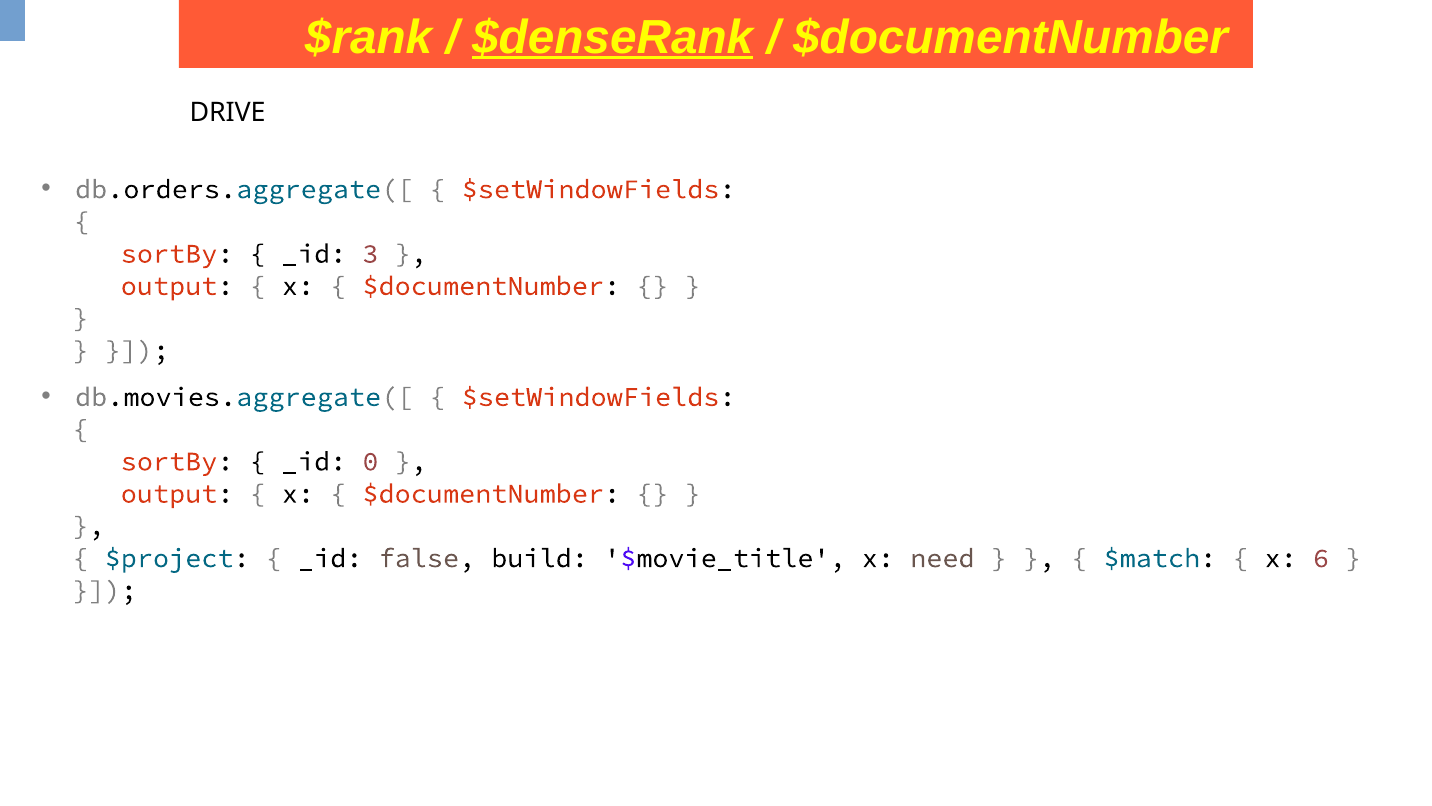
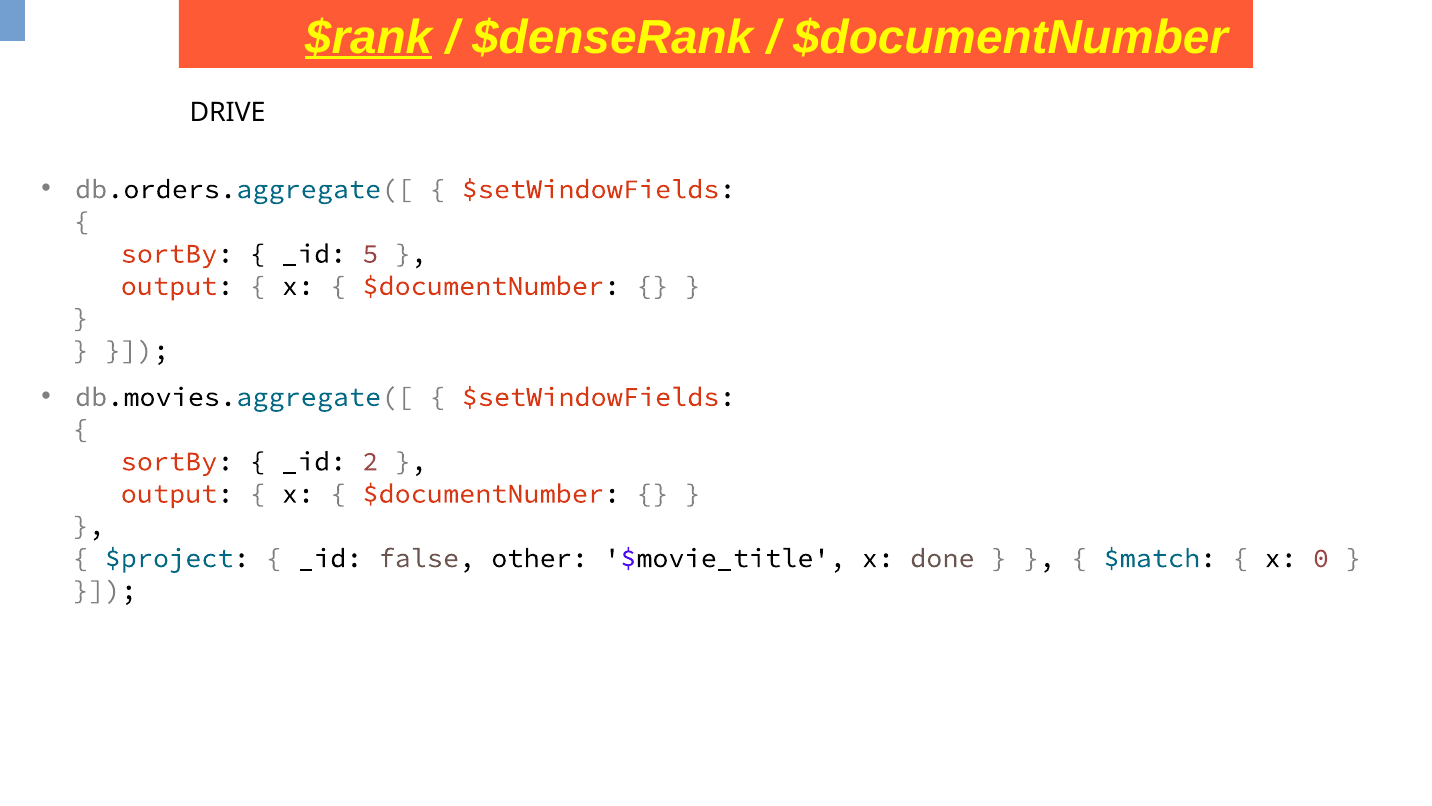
$rank underline: none -> present
$denseRank underline: present -> none
3: 3 -> 5
0: 0 -> 2
build: build -> other
need: need -> done
6: 6 -> 0
